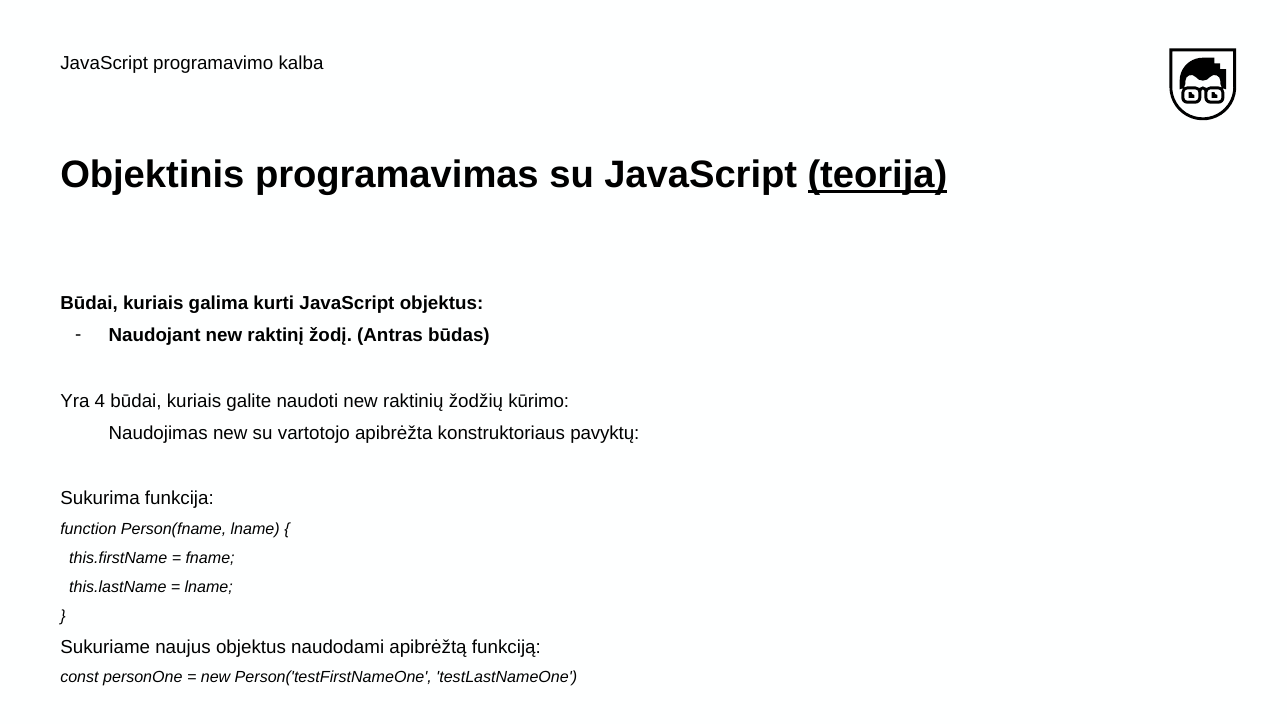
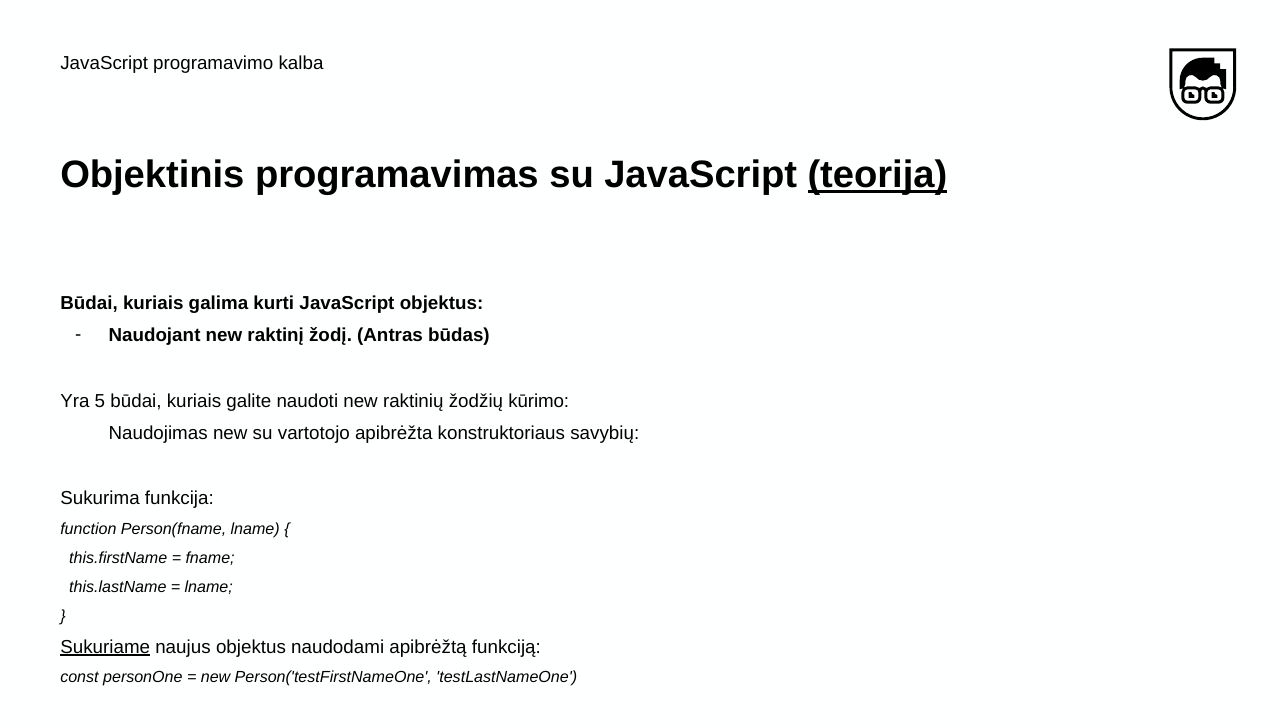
4: 4 -> 5
pavyktų: pavyktų -> savybių
Sukuriame underline: none -> present
